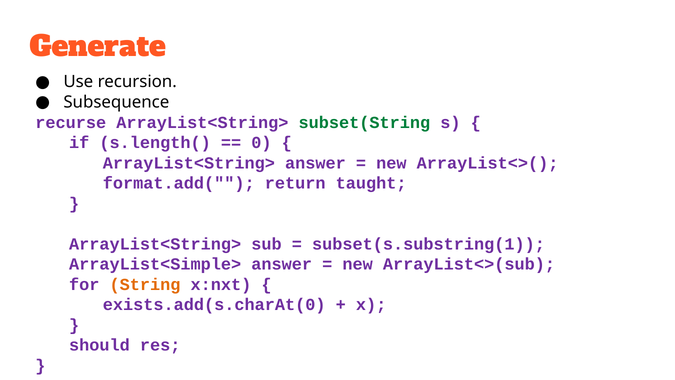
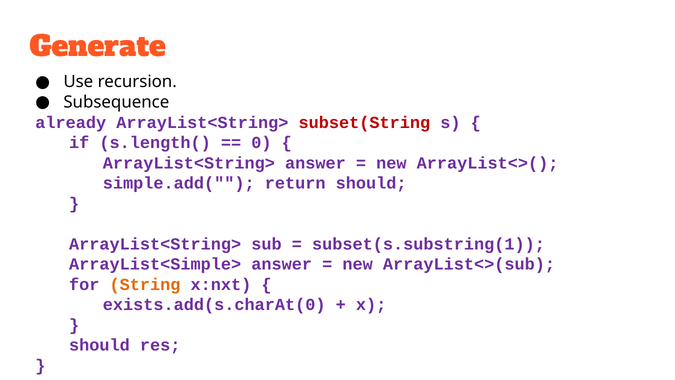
recurse: recurse -> already
subset(String colour: green -> red
format.add(: format.add( -> simple.add(
return taught: taught -> should
